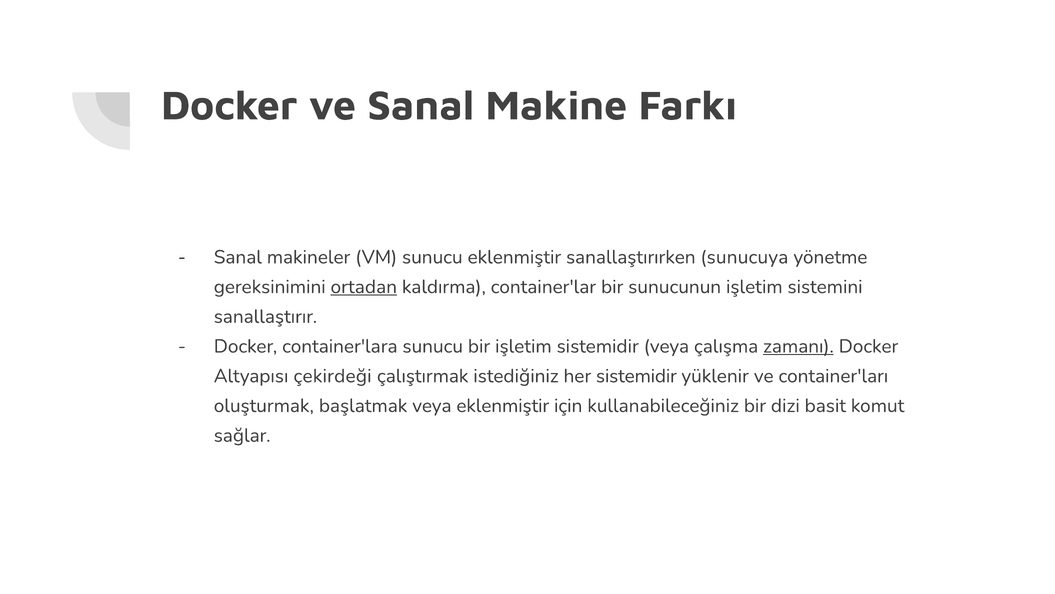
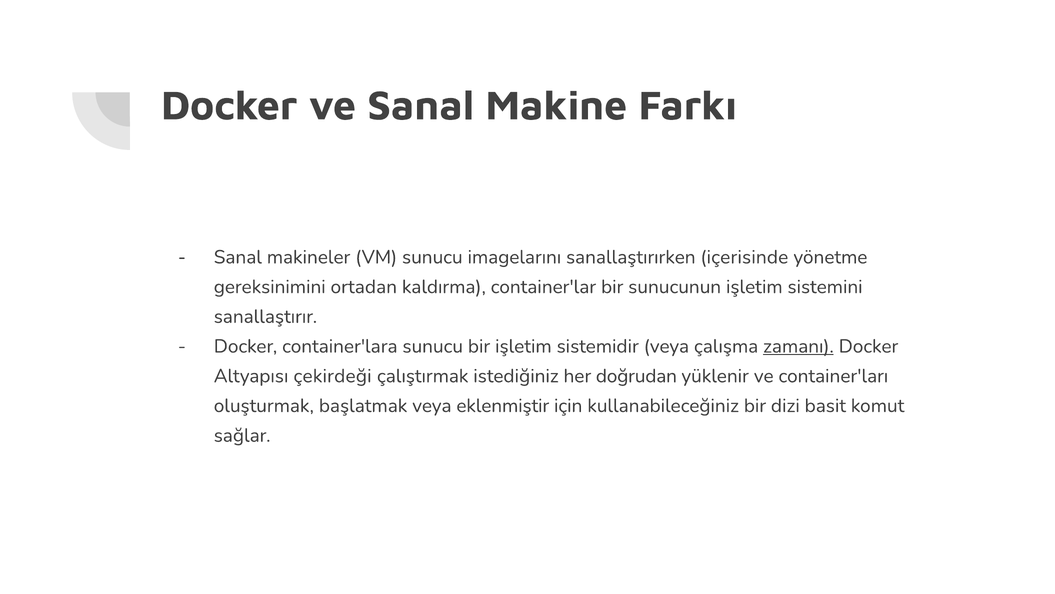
sunucu eklenmiştir: eklenmiştir -> imagelarını
sunucuya: sunucuya -> içerisinde
ortadan underline: present -> none
her sistemidir: sistemidir -> doğrudan
